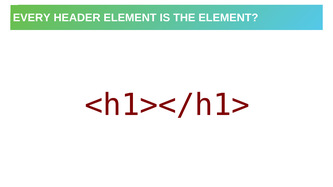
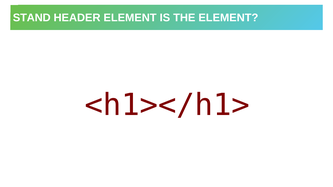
EVERY: EVERY -> STAND
